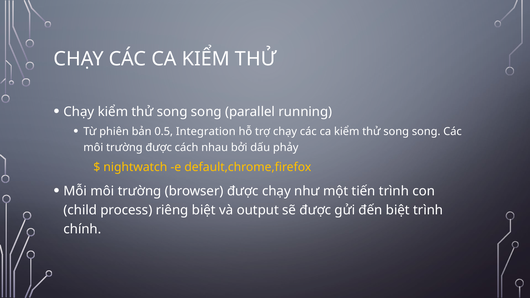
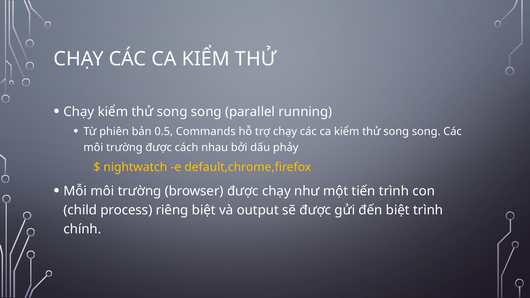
Integration: Integration -> Commands
